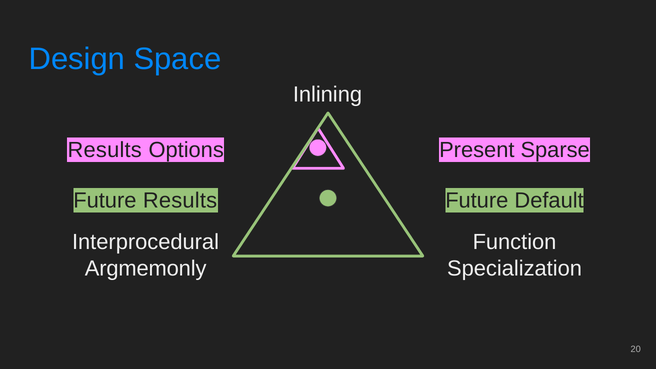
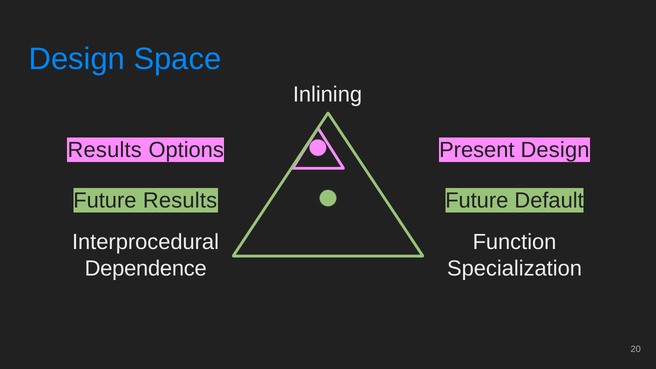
Present Sparse: Sparse -> Design
Argmemonly: Argmemonly -> Dependence
